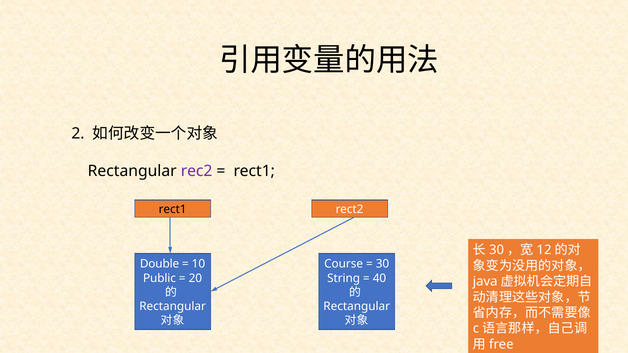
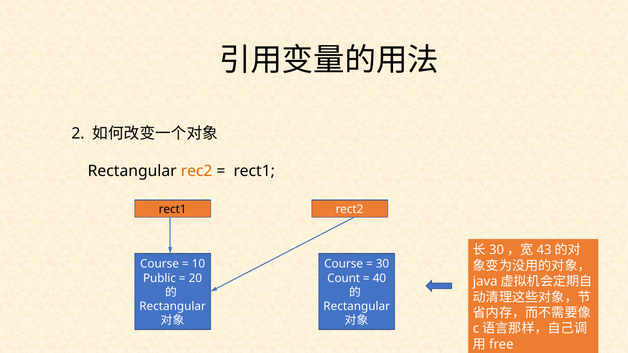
rec2 colour: purple -> orange
12: 12 -> 43
Double at (160, 264): Double -> Course
String: String -> Count
